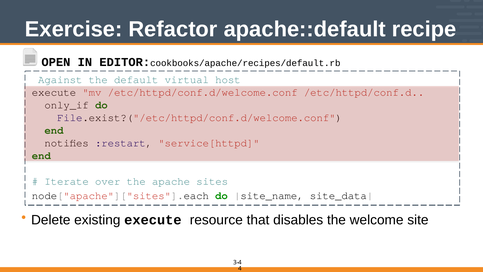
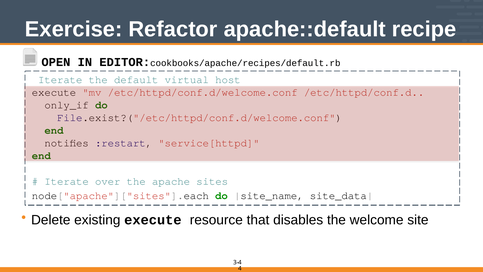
Against at (60, 80): Against -> Iterate
